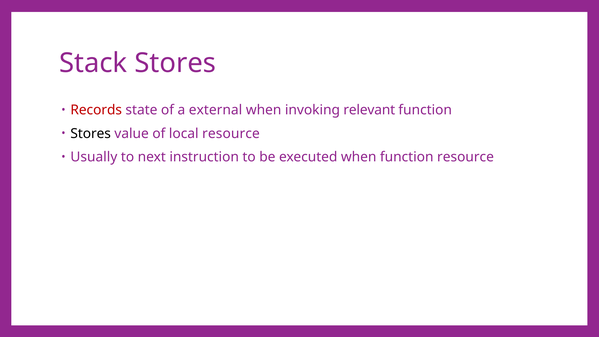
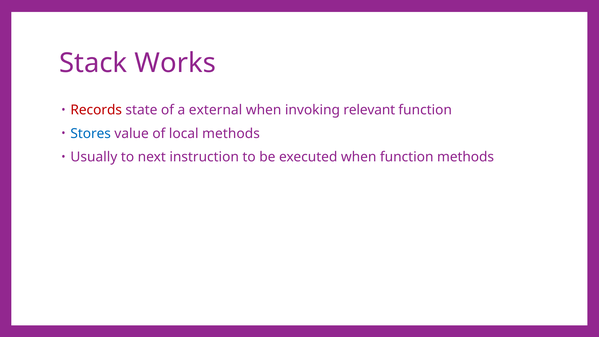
Stack Stores: Stores -> Works
Stores at (91, 133) colour: black -> blue
local resource: resource -> methods
function resource: resource -> methods
